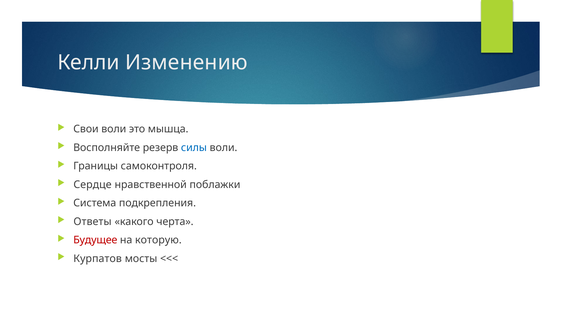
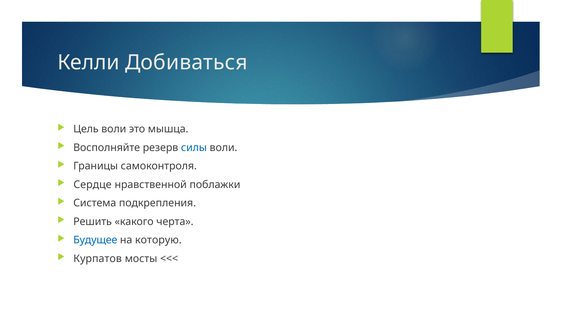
Изменению: Изменению -> Добиваться
Свои: Свои -> Цель
Ответы: Ответы -> Решить
Будущее colour: red -> blue
